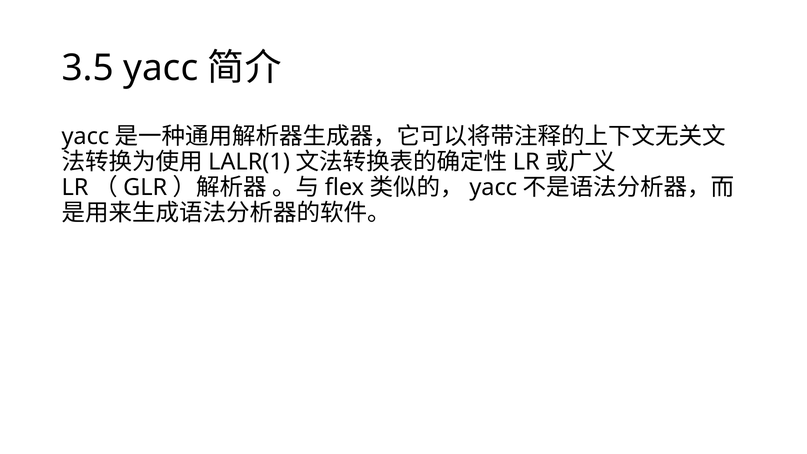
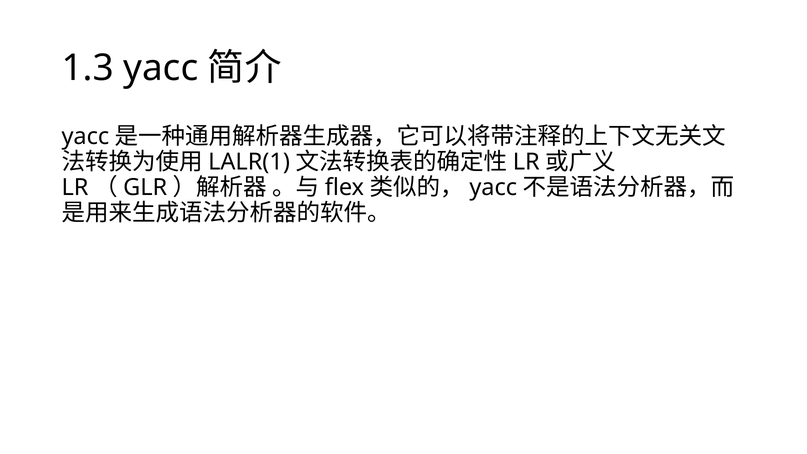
3.5: 3.5 -> 1.3
